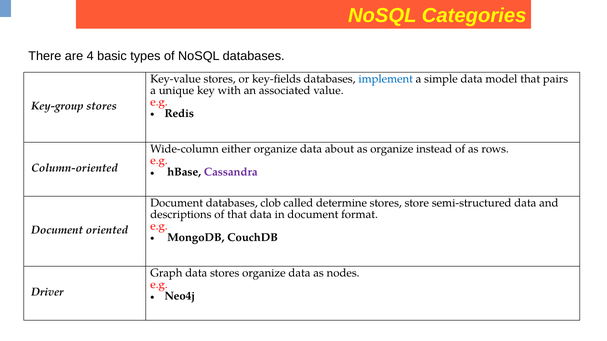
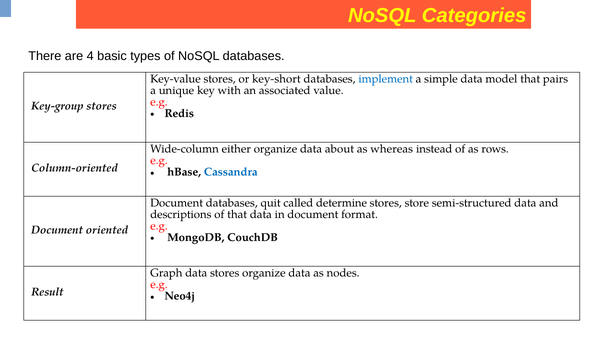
key-fields: key-fields -> key-short
as organize: organize -> whereas
Cassandra colour: purple -> blue
clob: clob -> quit
Driver: Driver -> Result
